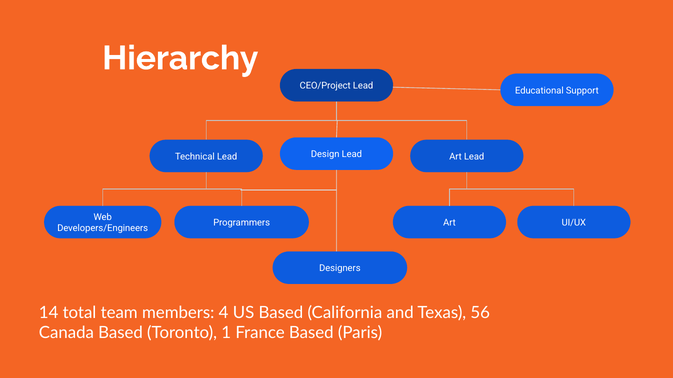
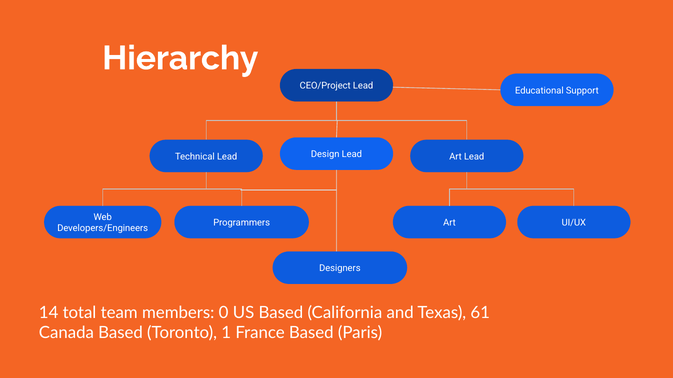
4: 4 -> 0
56: 56 -> 61
